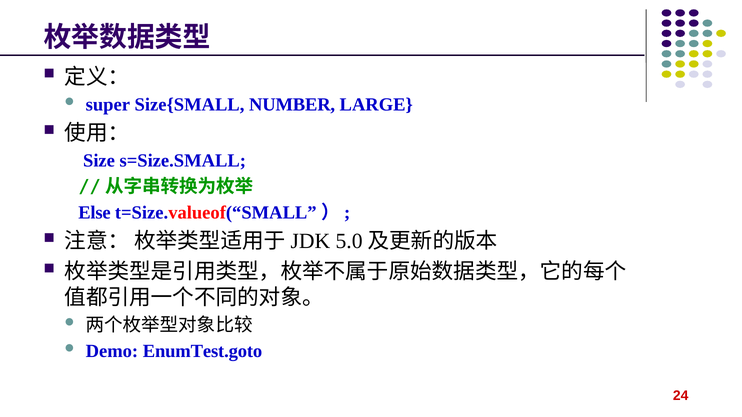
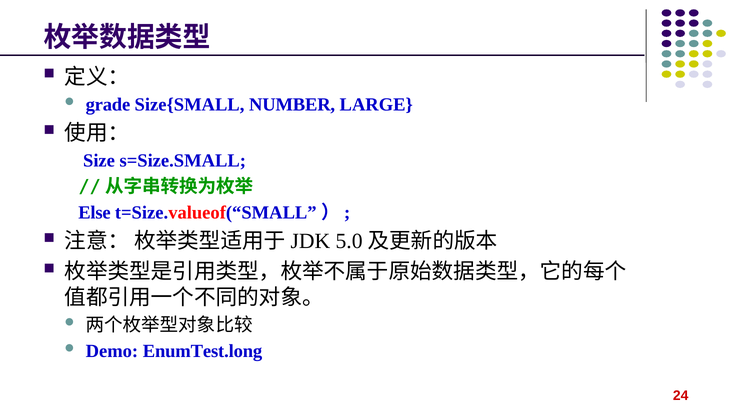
super: super -> grade
EnumTest.goto: EnumTest.goto -> EnumTest.long
